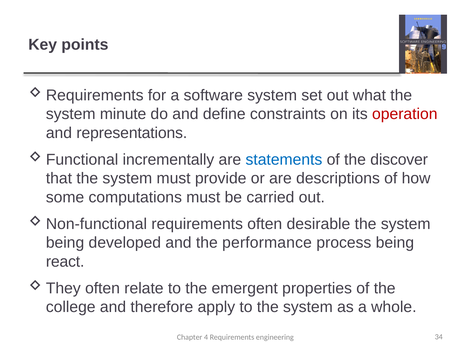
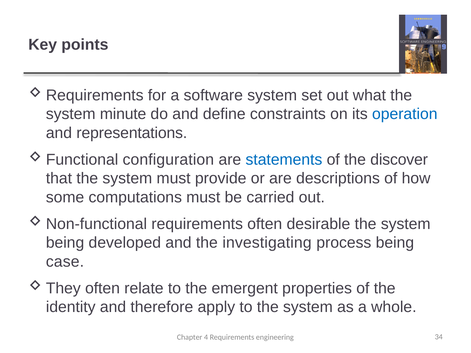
operation colour: red -> blue
incrementally: incrementally -> configuration
performance: performance -> investigating
react: react -> case
college: college -> identity
